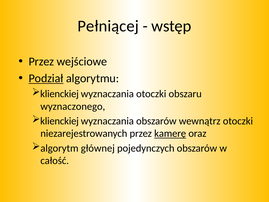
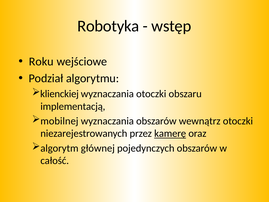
Pełniącej: Pełniącej -> Robotyka
Przez at (41, 62): Przez -> Roku
Podział underline: present -> none
wyznaczonego: wyznaczonego -> implementacją
klienckiej at (60, 121): klienckiej -> mobilnej
